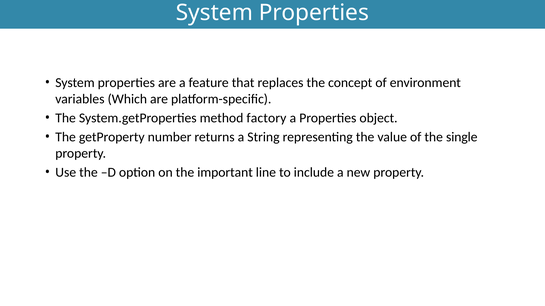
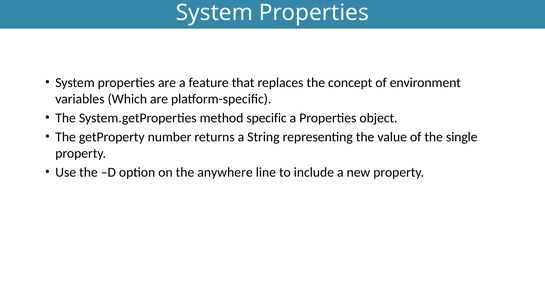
factory: factory -> specific
important: important -> anywhere
